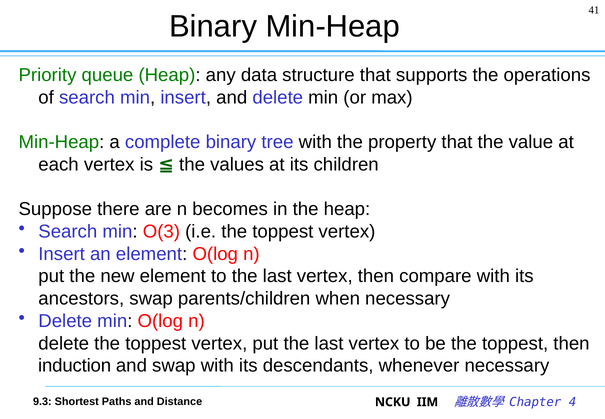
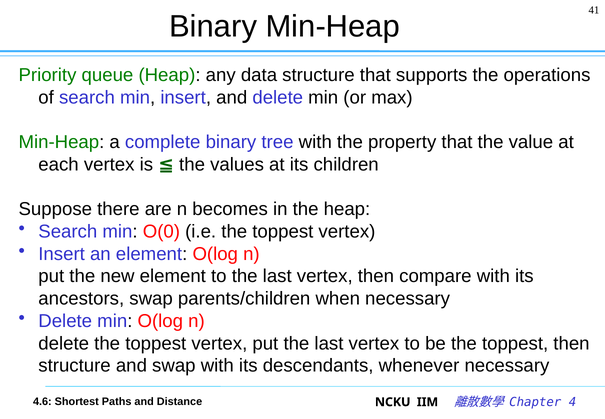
O(3: O(3 -> O(0
induction at (75, 366): induction -> structure
9.3: 9.3 -> 4.6
